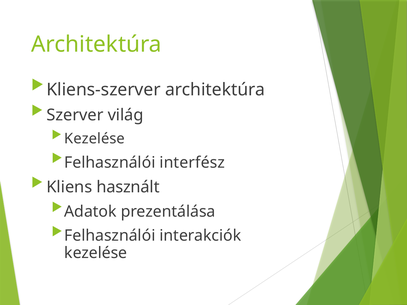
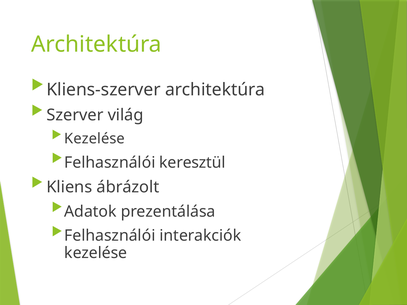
interfész: interfész -> keresztül
használt: használt -> ábrázolt
